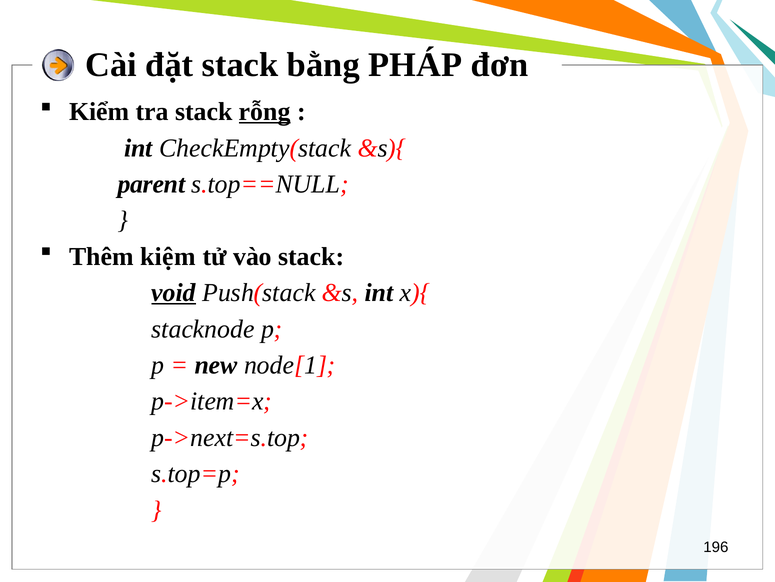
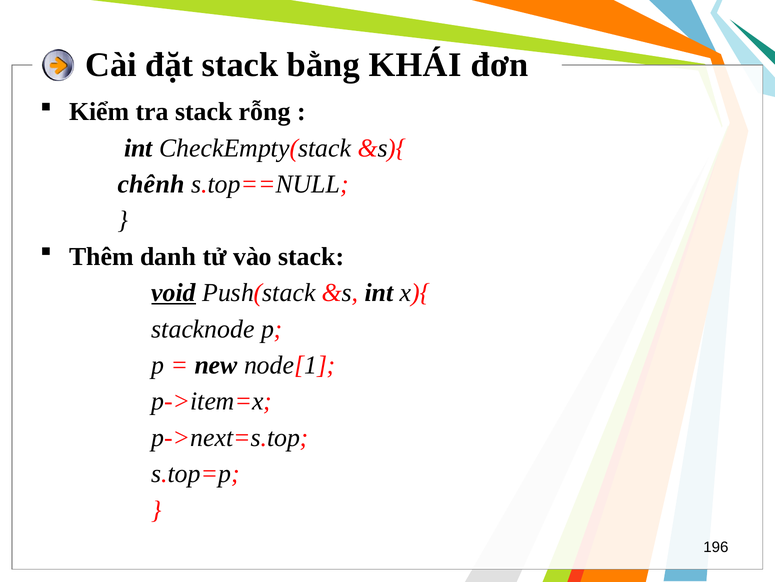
PHÁP: PHÁP -> KHÁI
rỗng underline: present -> none
parent: parent -> chênh
kiệm: kiệm -> danh
